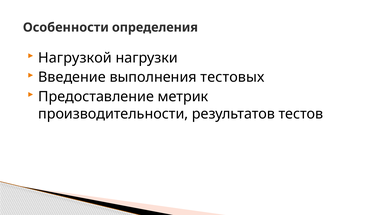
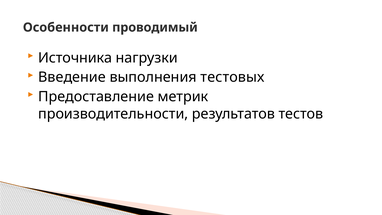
определения: определения -> проводимый
Нагрузкой: Нагрузкой -> Источника
